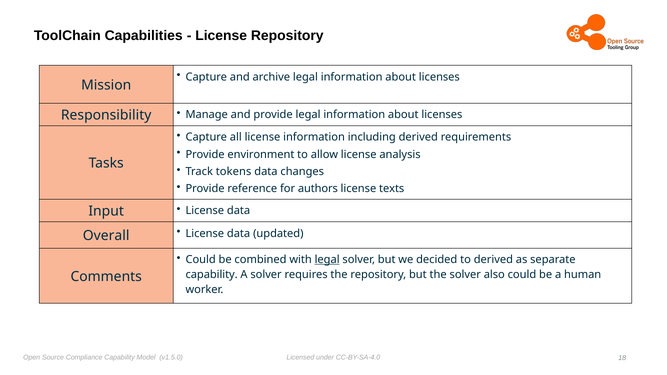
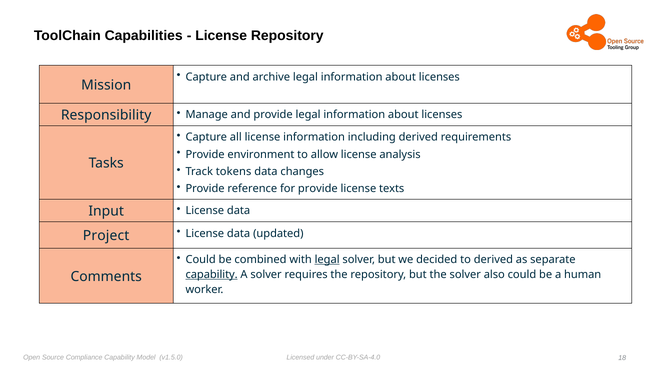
for authors: authors -> provide
Overall: Overall -> Project
capability at (212, 275) underline: none -> present
